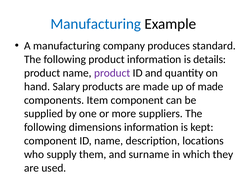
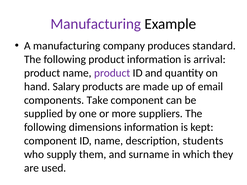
Manufacturing at (96, 24) colour: blue -> purple
details: details -> arrival
of made: made -> email
Item: Item -> Take
locations: locations -> students
